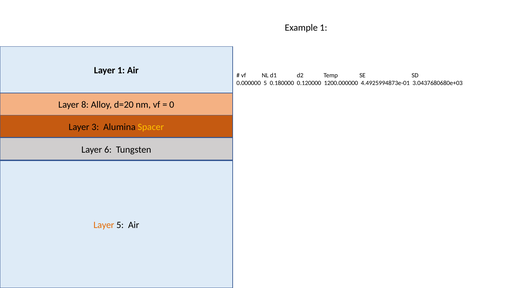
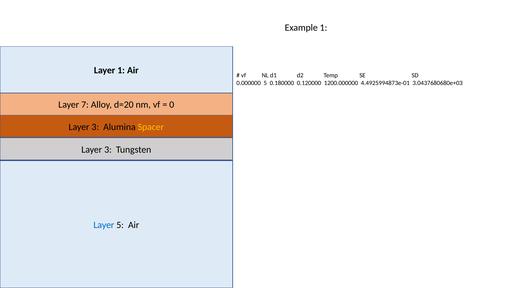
8: 8 -> 7
6 at (108, 150): 6 -> 3
Layer at (104, 225) colour: orange -> blue
